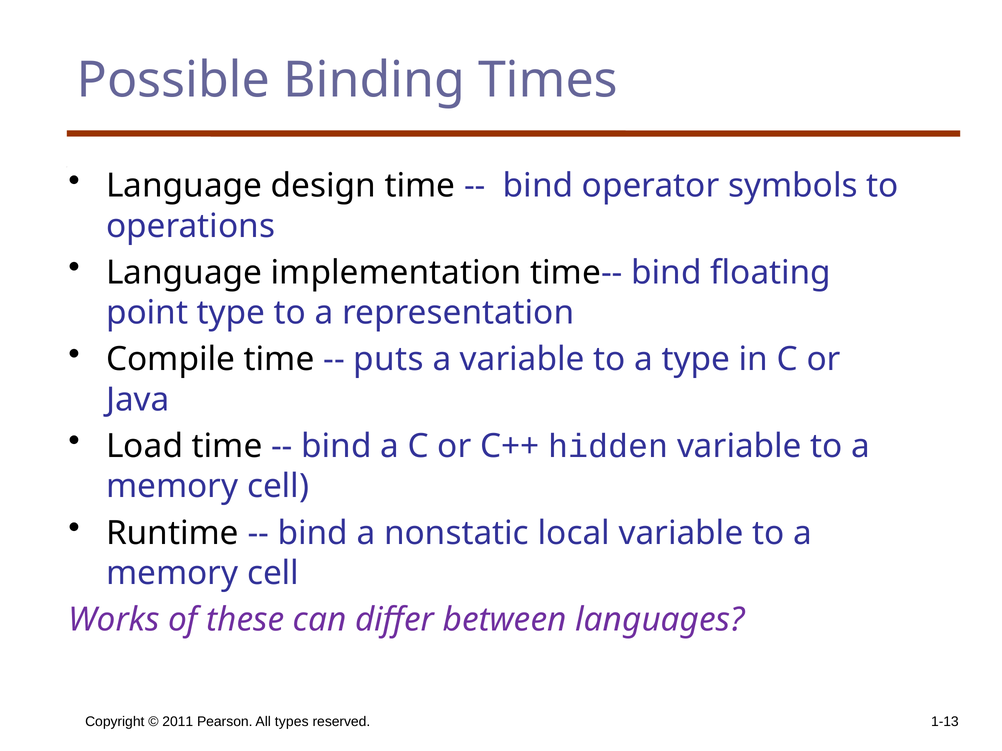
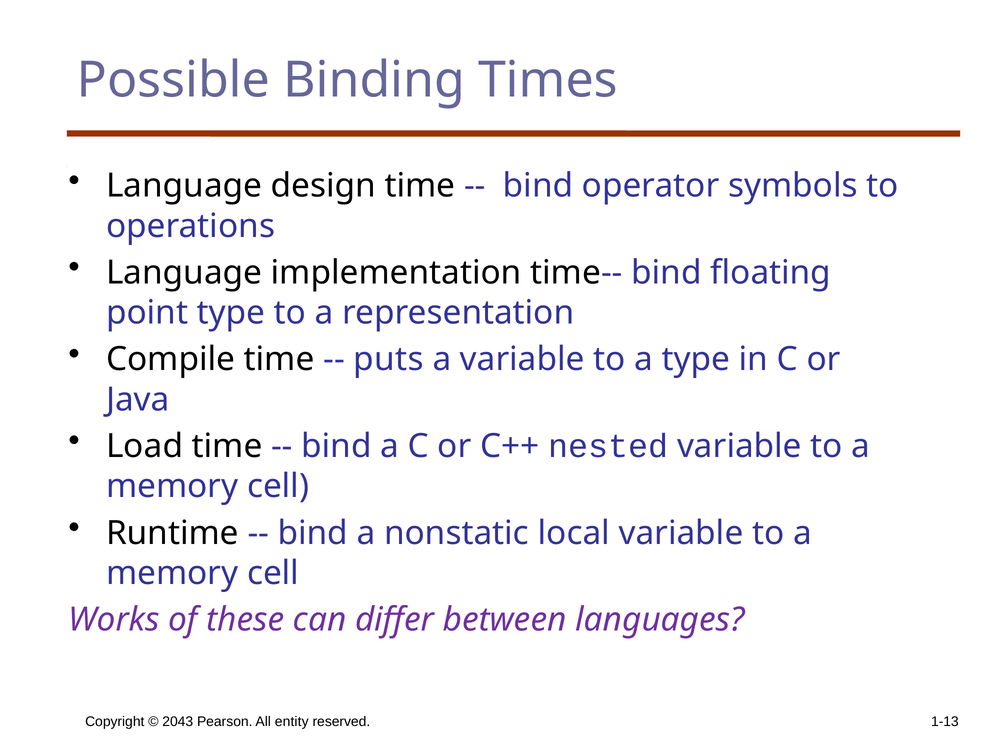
hidden: hidden -> nested
2011: 2011 -> 2043
types: types -> entity
